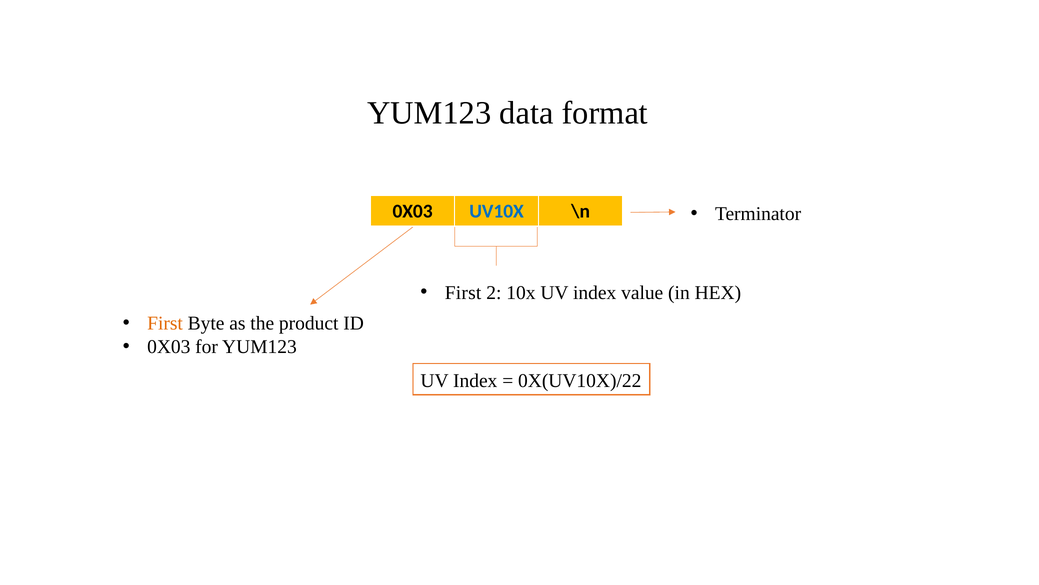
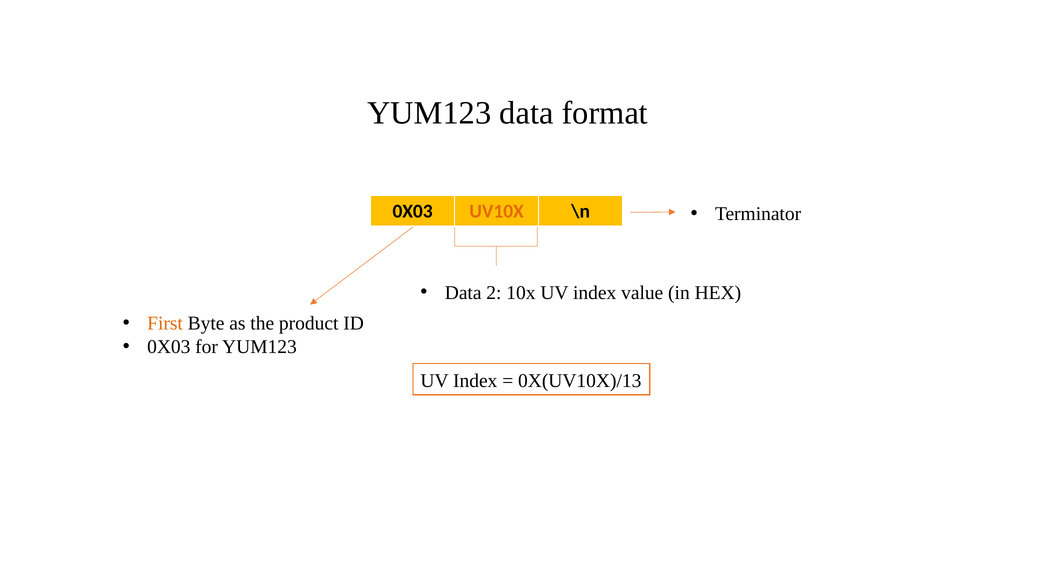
UV10X colour: blue -> orange
First at (463, 292): First -> Data
0X(UV10X)/22: 0X(UV10X)/22 -> 0X(UV10X)/13
